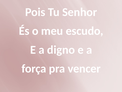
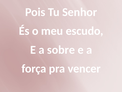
digno: digno -> sobre
